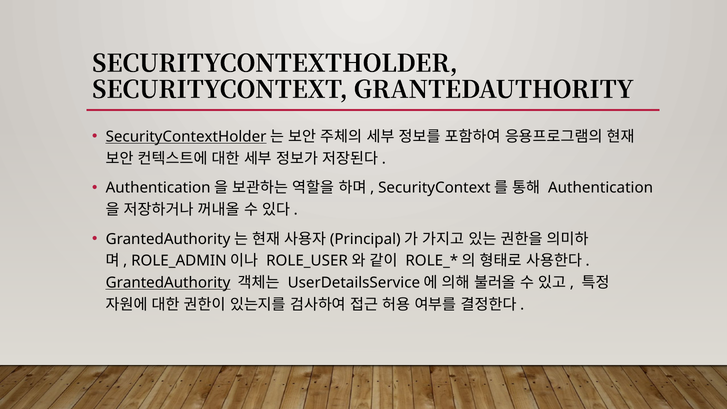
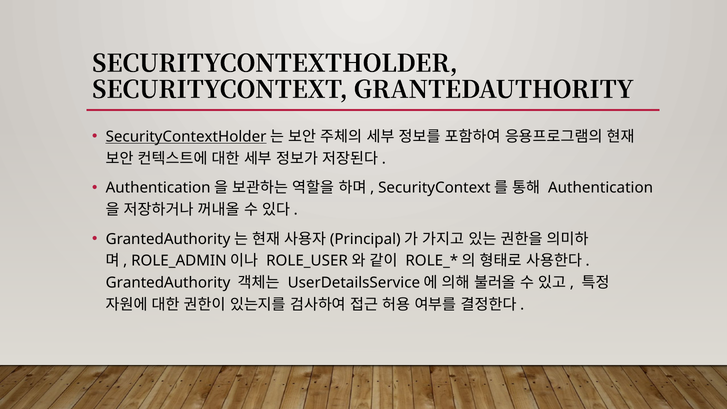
GrantedAuthority at (168, 283) underline: present -> none
